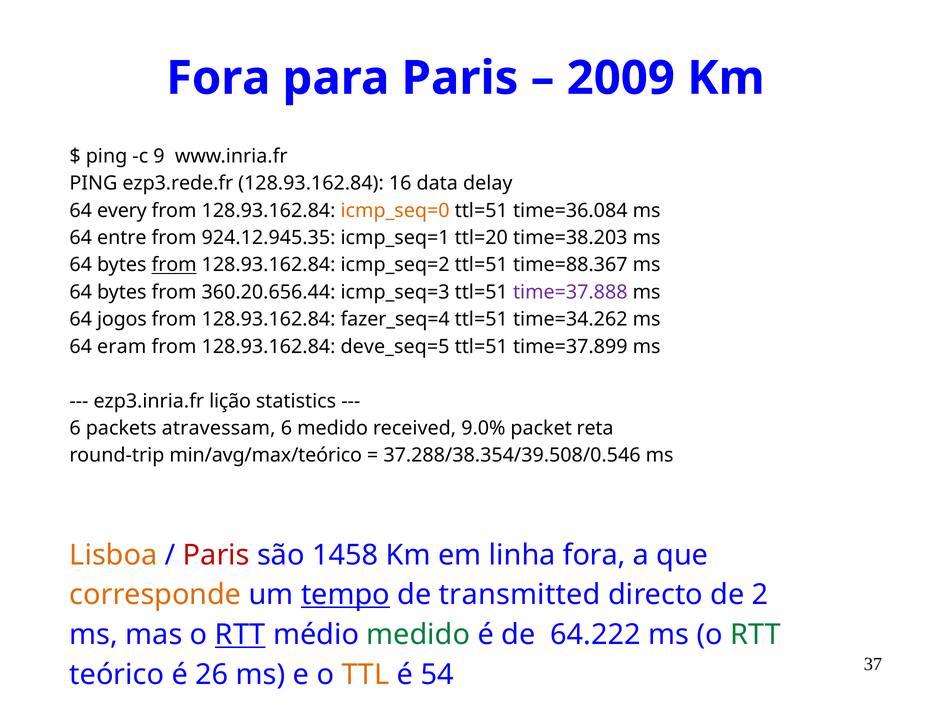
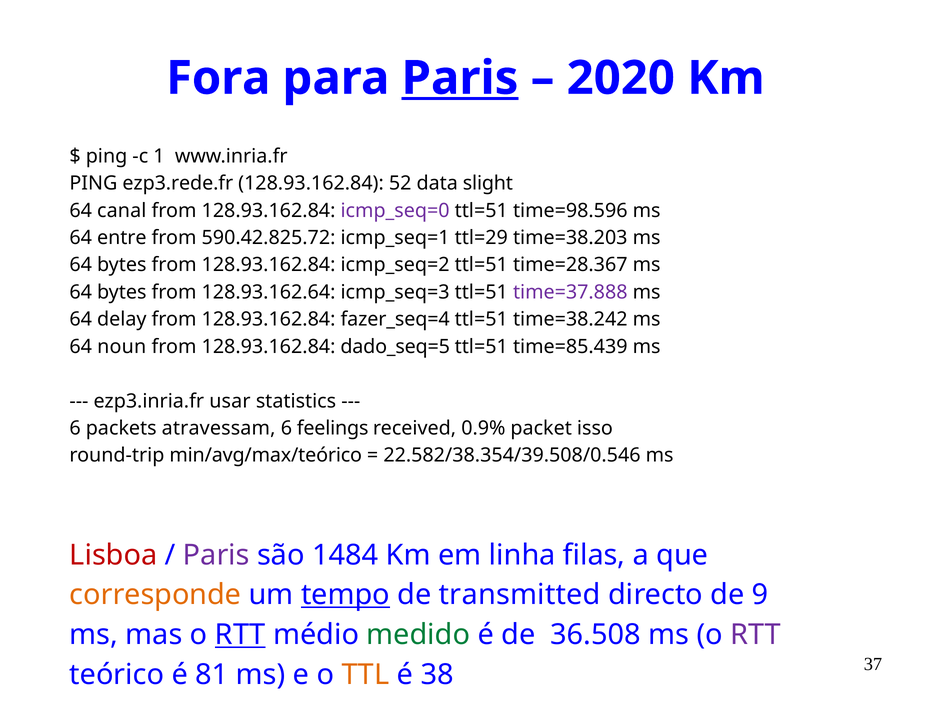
Paris at (460, 78) underline: none -> present
2009: 2009 -> 2020
9: 9 -> 1
16: 16 -> 52
delay: delay -> slight
every: every -> canal
icmp_seq=0 colour: orange -> purple
time=36.084: time=36.084 -> time=98.596
924.12.945.35: 924.12.945.35 -> 590.42.825.72
ttl=20: ttl=20 -> ttl=29
from at (174, 265) underline: present -> none
time=88.367: time=88.367 -> time=28.367
360.20.656.44: 360.20.656.44 -> 128.93.162.64
jogos: jogos -> delay
time=34.262: time=34.262 -> time=38.242
eram: eram -> noun
deve_seq=5: deve_seq=5 -> dado_seq=5
time=37.899: time=37.899 -> time=85.439
lição: lição -> usar
6 medido: medido -> feelings
9.0%: 9.0% -> 0.9%
reta: reta -> isso
37.288/38.354/39.508/0.546: 37.288/38.354/39.508/0.546 -> 22.582/38.354/39.508/0.546
Lisboa colour: orange -> red
Paris at (216, 555) colour: red -> purple
1458: 1458 -> 1484
linha fora: fora -> filas
2: 2 -> 9
64.222: 64.222 -> 36.508
RTT at (755, 635) colour: green -> purple
26: 26 -> 81
54: 54 -> 38
